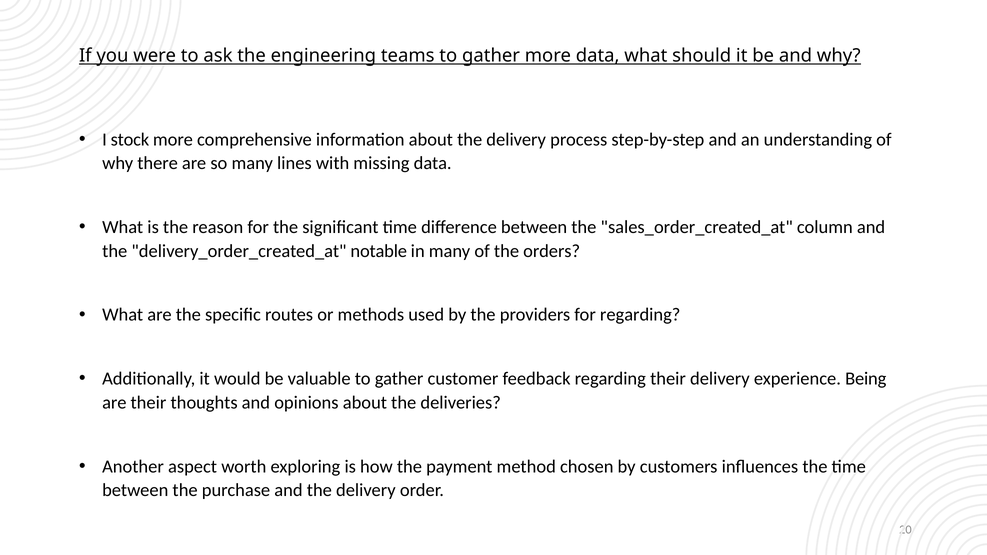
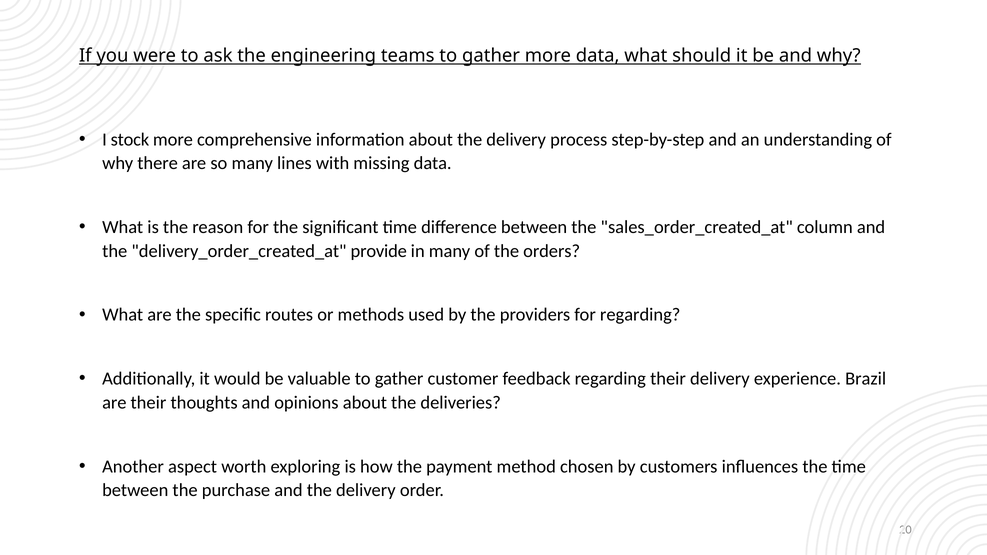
notable: notable -> provide
Being: Being -> Brazil
